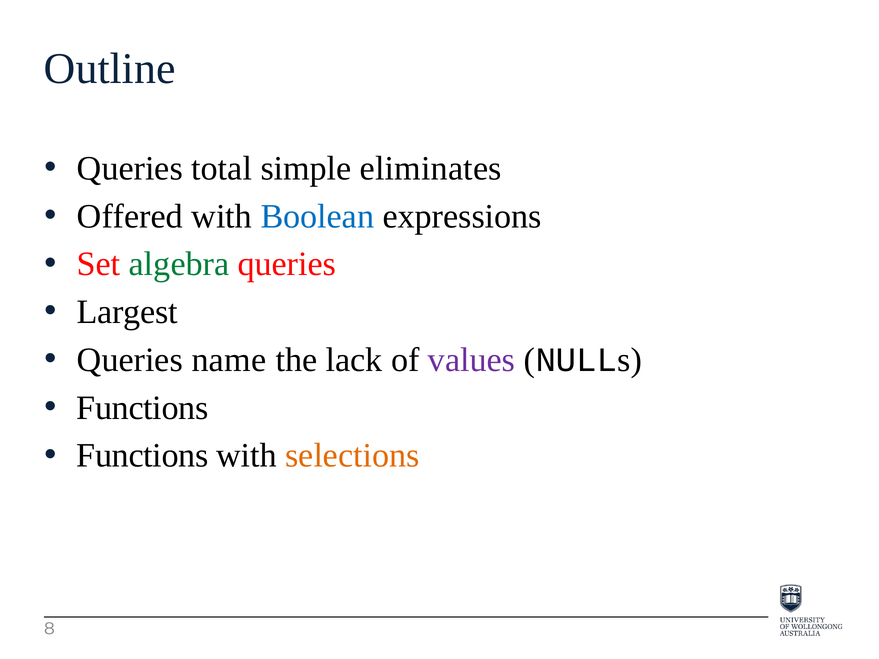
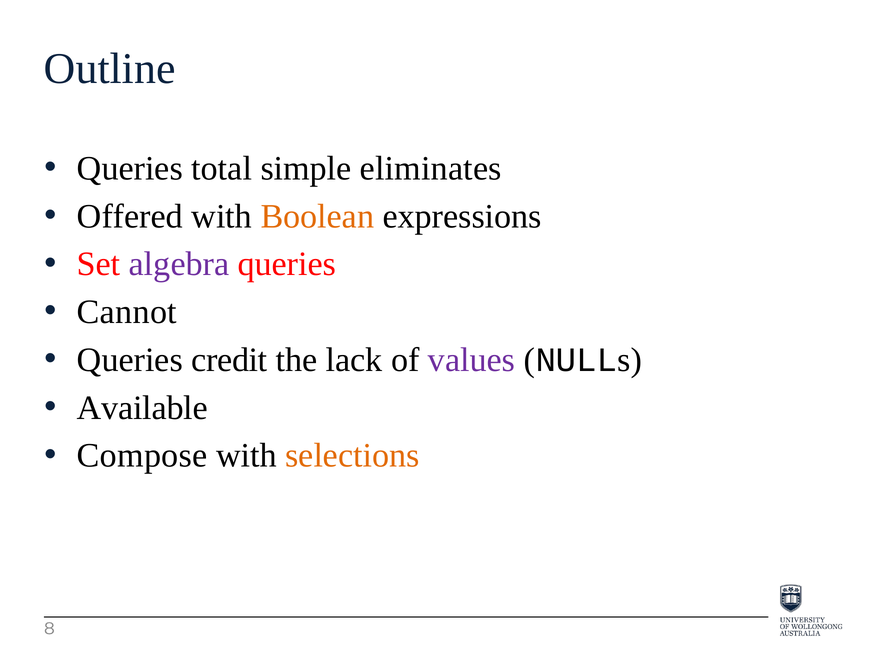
Boolean colour: blue -> orange
algebra colour: green -> purple
Largest: Largest -> Cannot
name: name -> credit
Functions at (142, 408): Functions -> Available
Functions at (142, 456): Functions -> Compose
